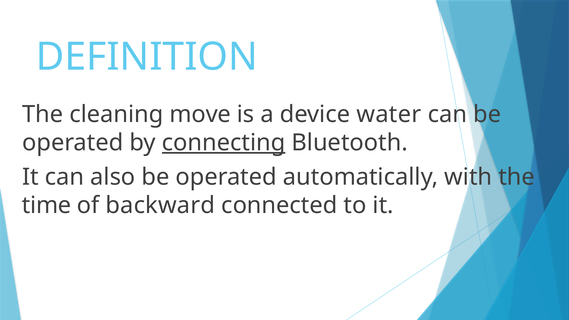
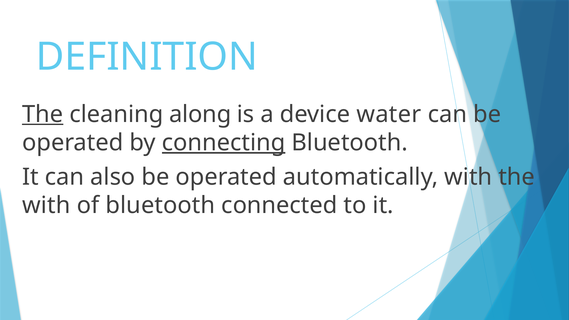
The at (43, 114) underline: none -> present
move: move -> along
time at (47, 205): time -> with
of backward: backward -> bluetooth
